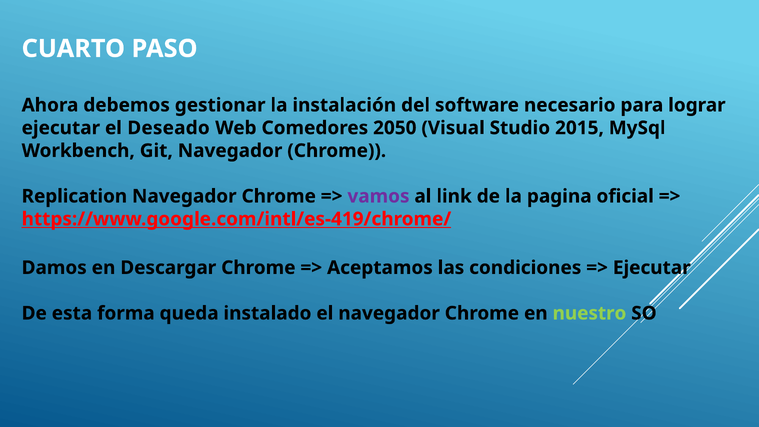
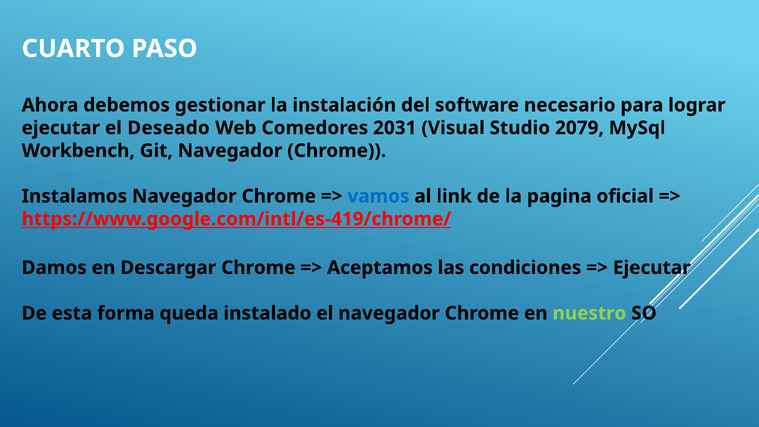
2050: 2050 -> 2031
2015: 2015 -> 2079
Replication: Replication -> Instalamos
vamos colour: purple -> blue
